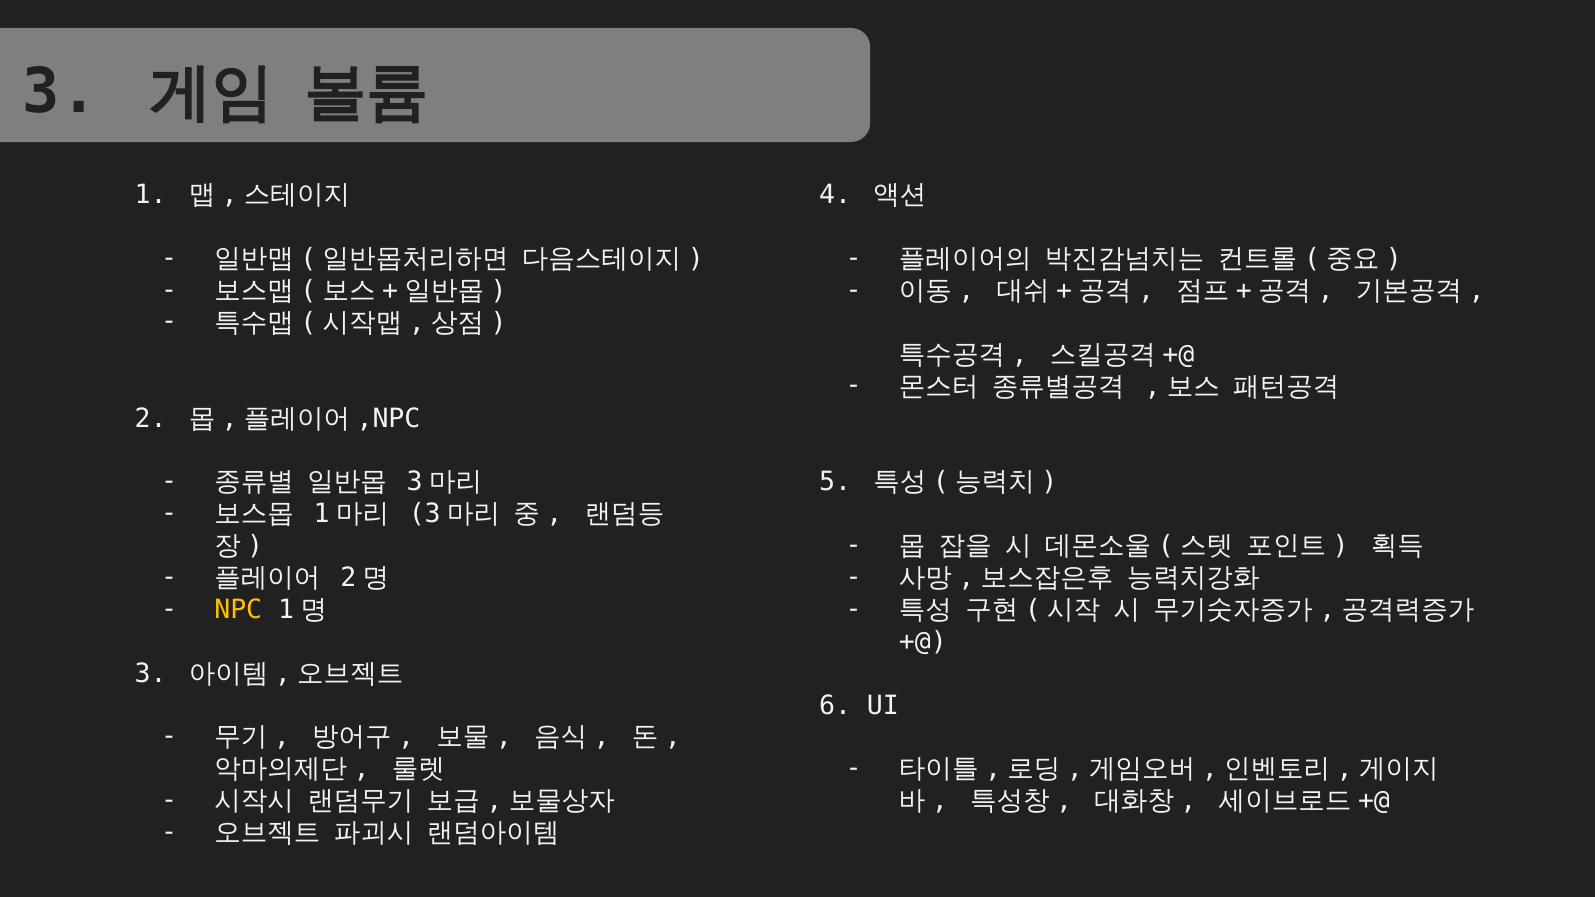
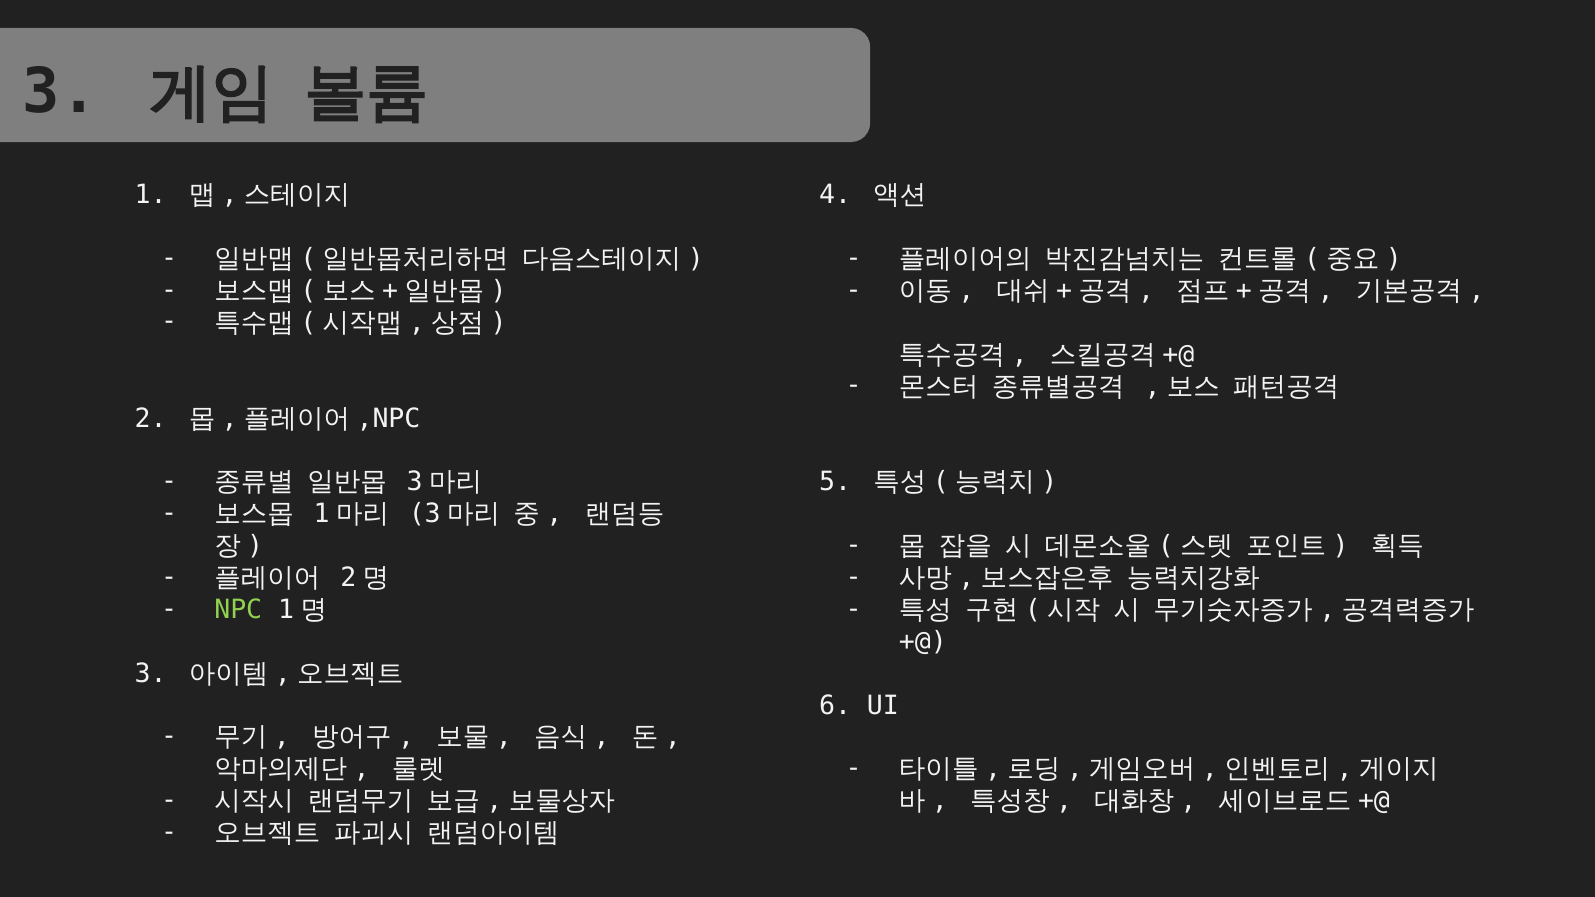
NPC colour: yellow -> light green
